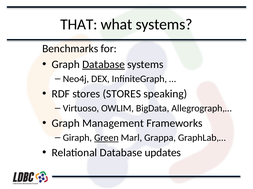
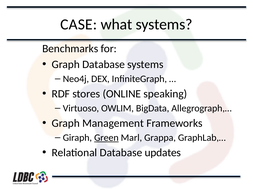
THAT: THAT -> CASE
Database at (104, 65) underline: present -> none
stores STORES: STORES -> ONLINE
